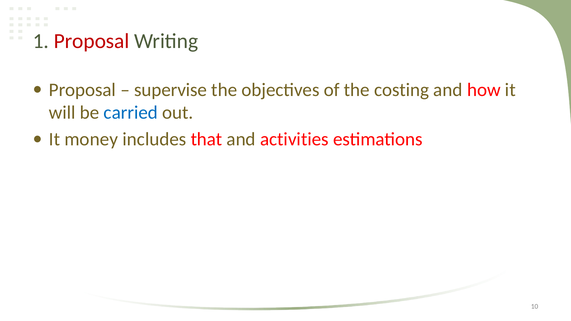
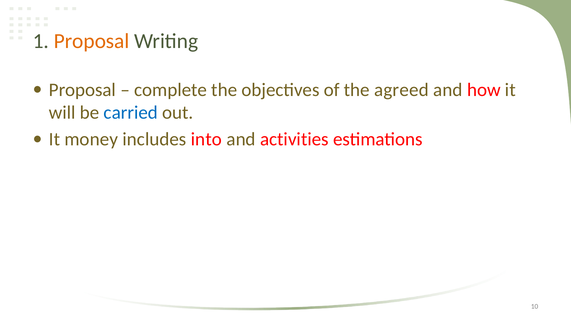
Proposal at (92, 41) colour: red -> orange
supervise: supervise -> complete
costing: costing -> agreed
that: that -> into
